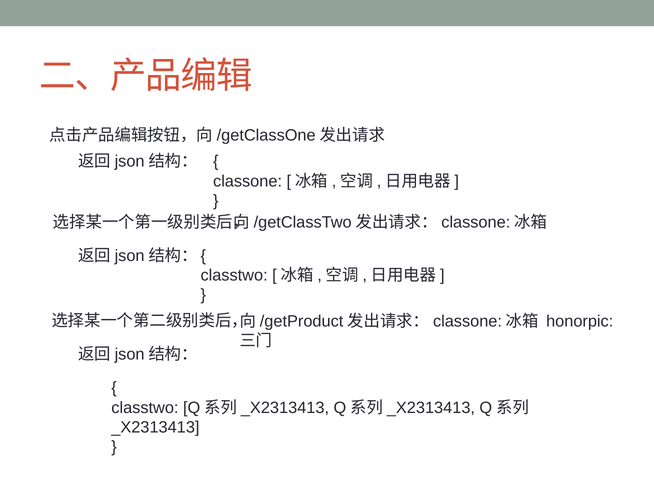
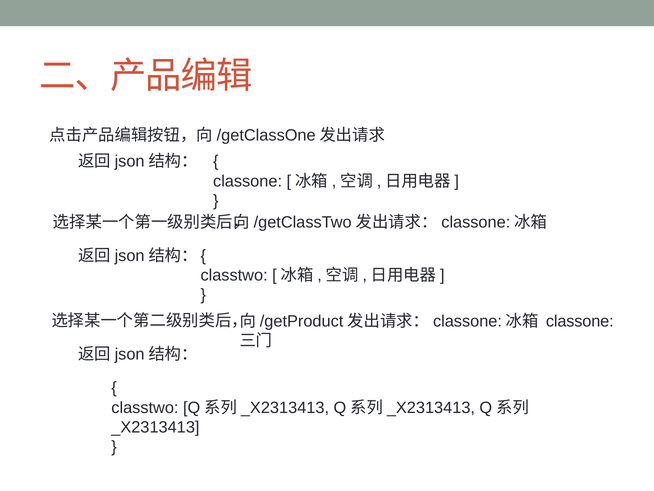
honorpic at (580, 321): honorpic -> classone
